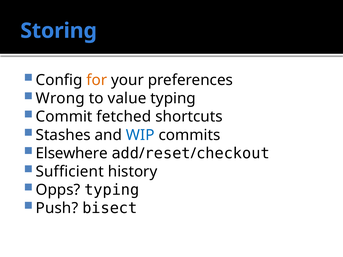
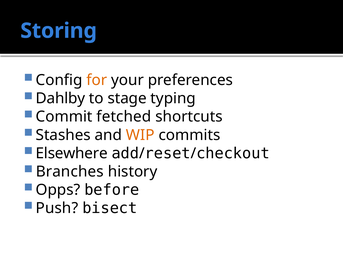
Wrong: Wrong -> Dahlby
value: value -> stage
WIP colour: blue -> orange
Sufficient: Sufficient -> Branches
Opps typing: typing -> before
